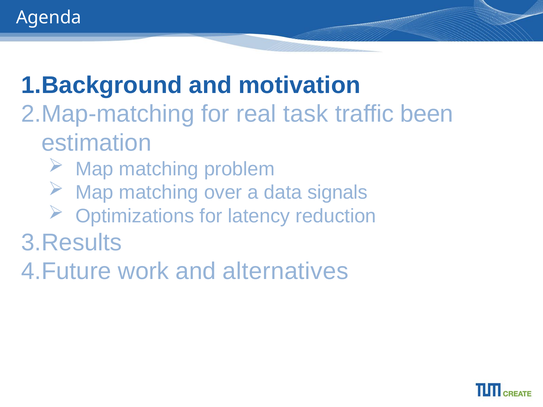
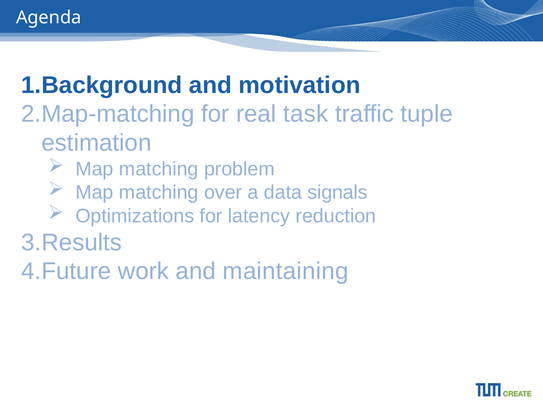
been: been -> tuple
alternatives: alternatives -> maintaining
